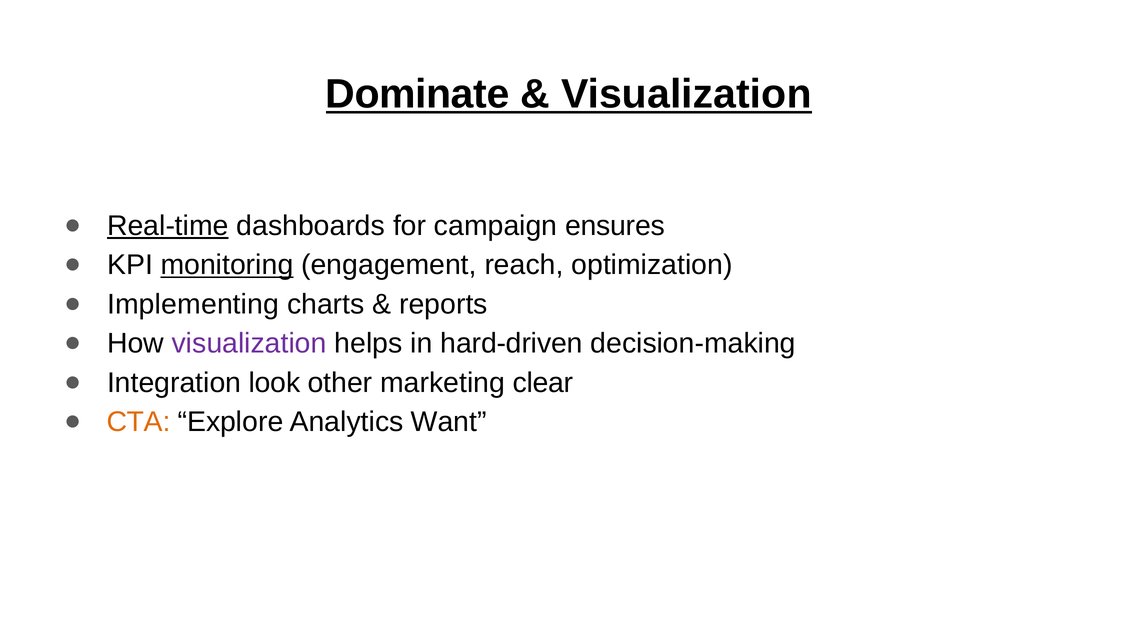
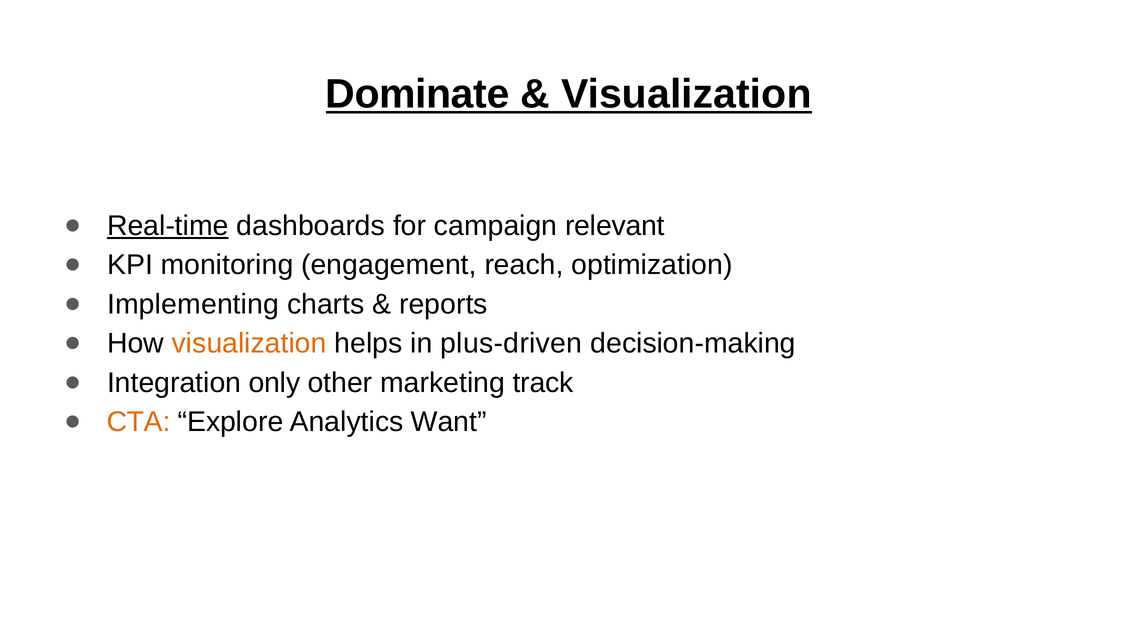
ensures: ensures -> relevant
monitoring underline: present -> none
visualization at (249, 344) colour: purple -> orange
hard-driven: hard-driven -> plus-driven
look: look -> only
clear: clear -> track
